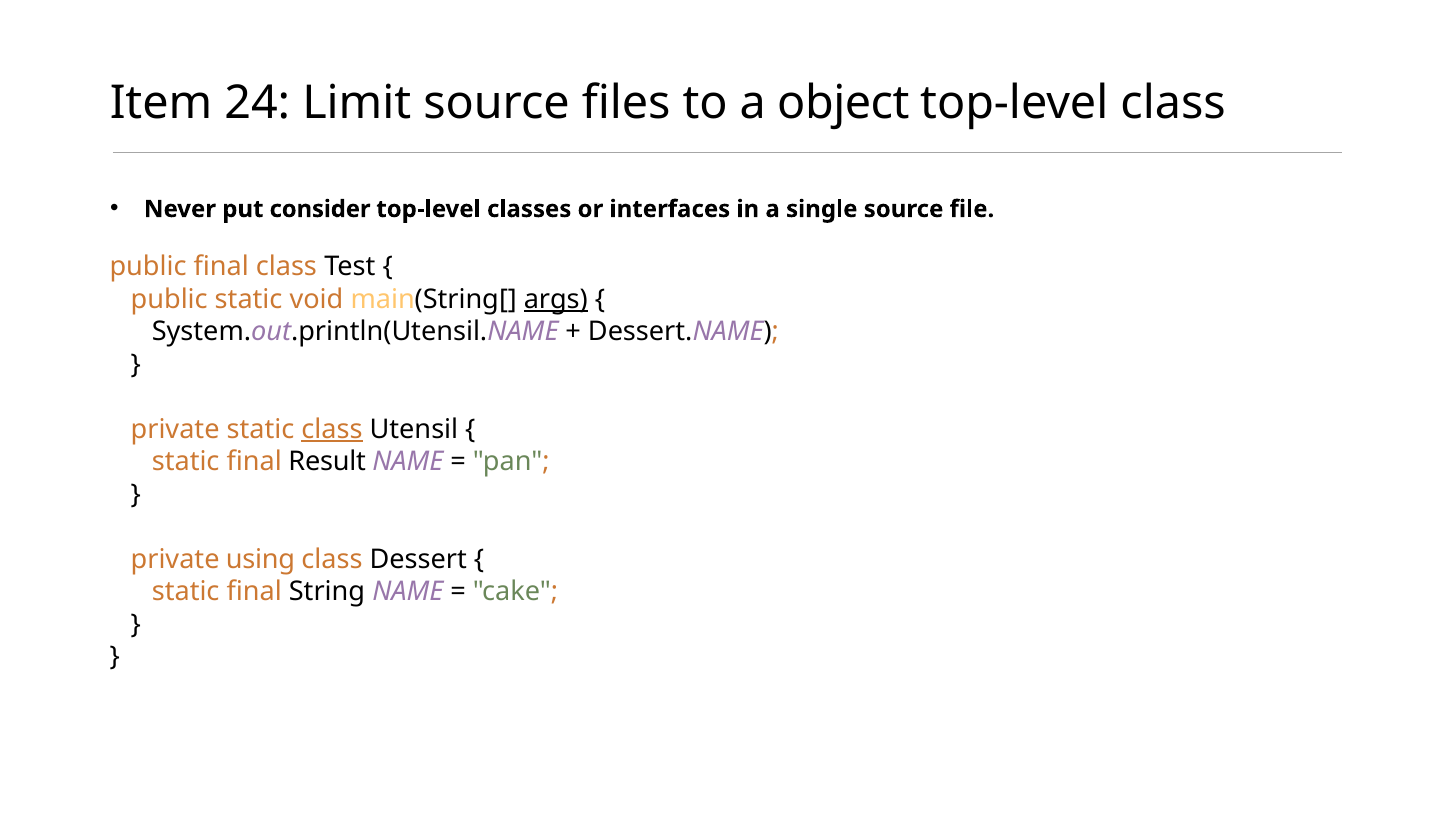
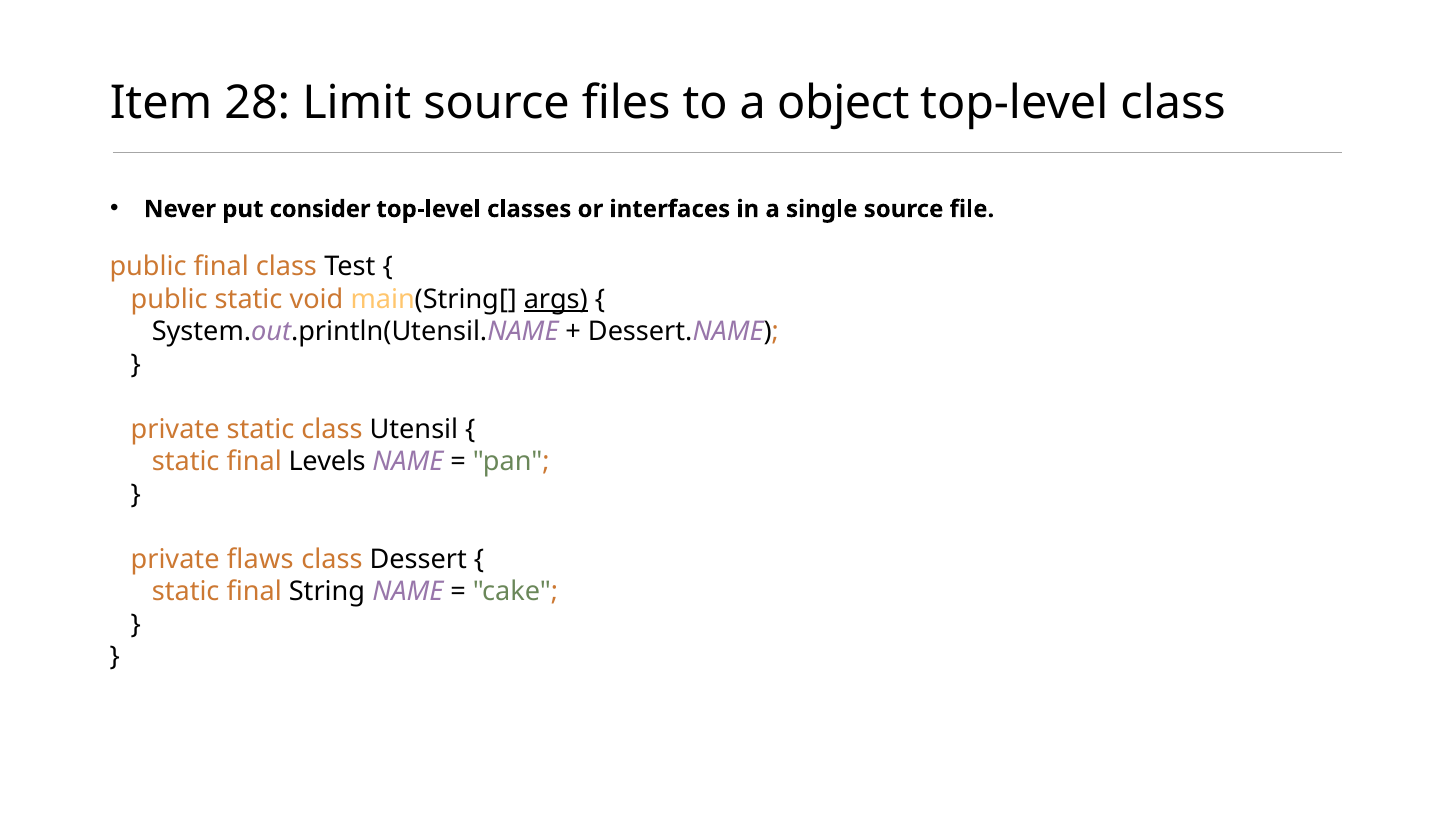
24: 24 -> 28
class at (332, 430) underline: present -> none
Result: Result -> Levels
using: using -> flaws
